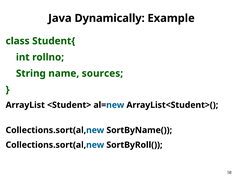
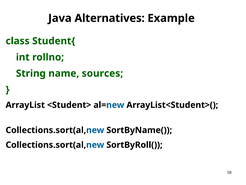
Dynamically: Dynamically -> Alternatives
